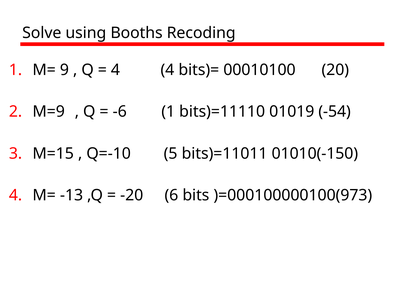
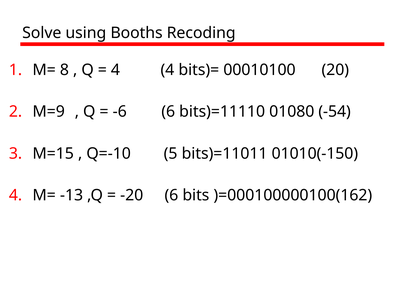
9: 9 -> 8
-6 1: 1 -> 6
01019: 01019 -> 01080
)=000100000100(973: )=000100000100(973 -> )=000100000100(162
